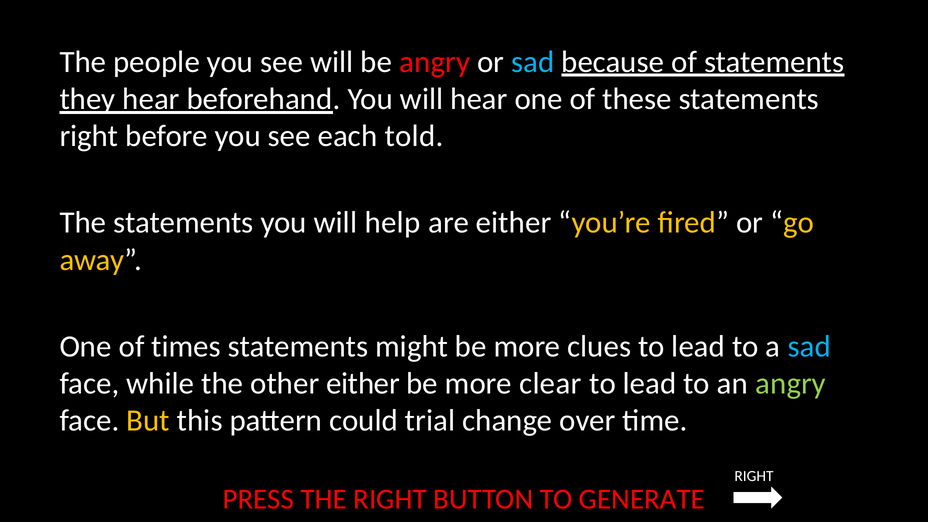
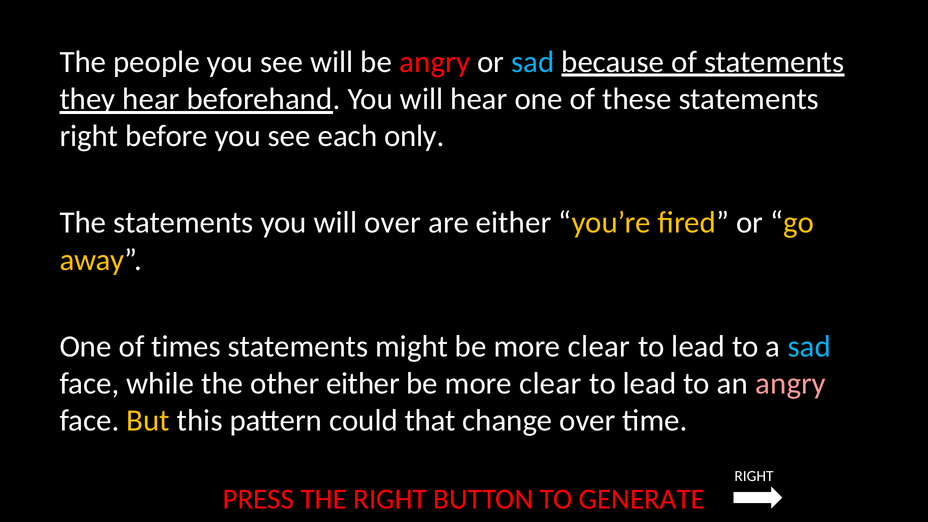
told: told -> only
will help: help -> over
might be more clues: clues -> clear
angry at (791, 384) colour: light green -> pink
trial: trial -> that
